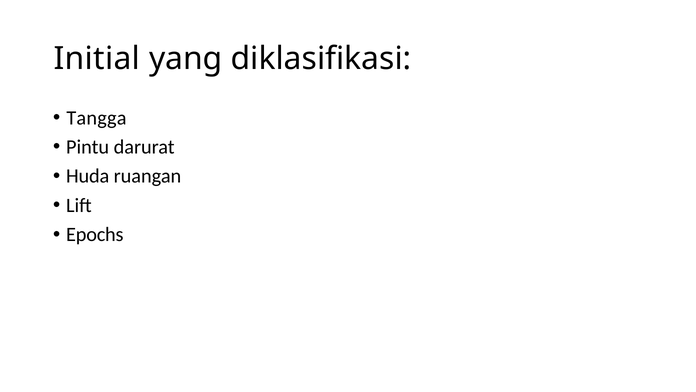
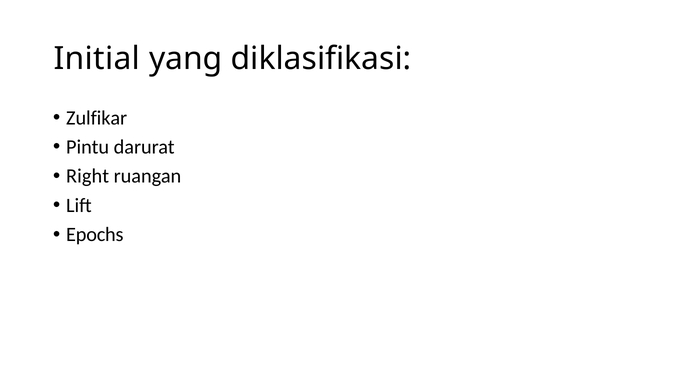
Tangga: Tangga -> Zulfikar
Huda: Huda -> Right
